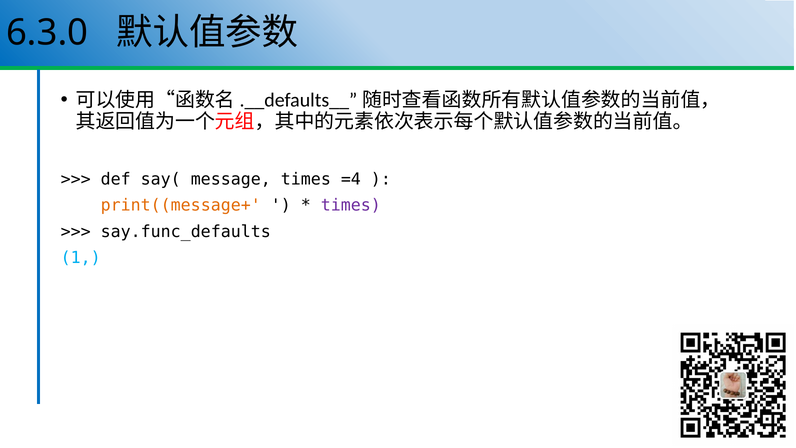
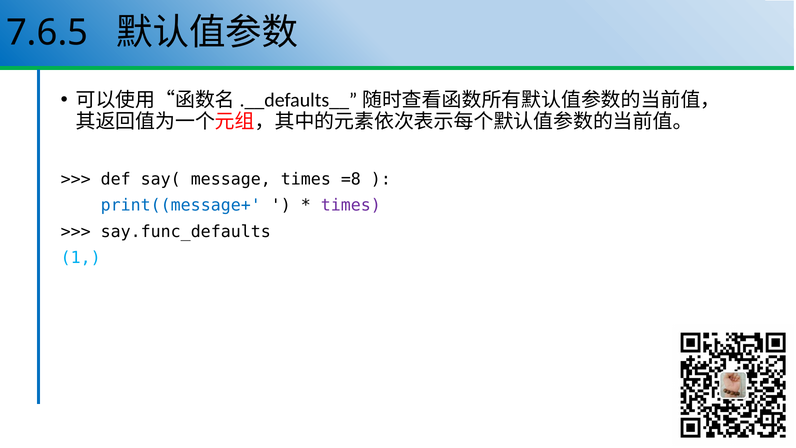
6.3.0: 6.3.0 -> 7.6.5
=4: =4 -> =8
print((message+ colour: orange -> blue
